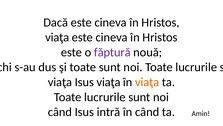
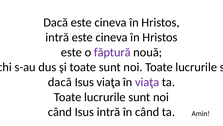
viaţa at (57, 37): viaţa -> intră
viaţa at (60, 82): viaţa -> dacă
viaţa at (147, 82) colour: orange -> purple
